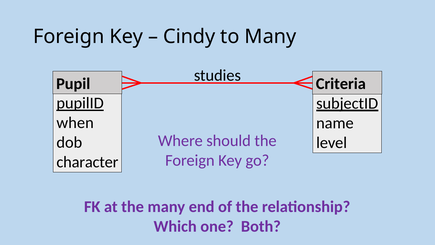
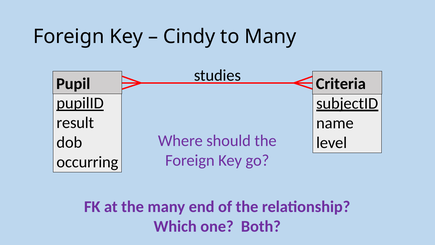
when: when -> result
character: character -> occurring
